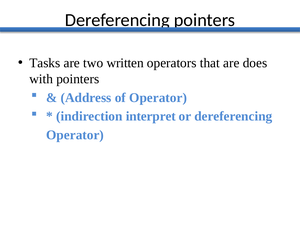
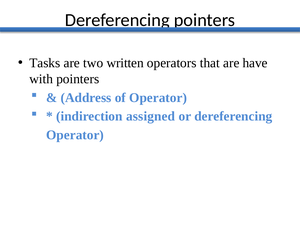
does: does -> have
interpret: interpret -> assigned
